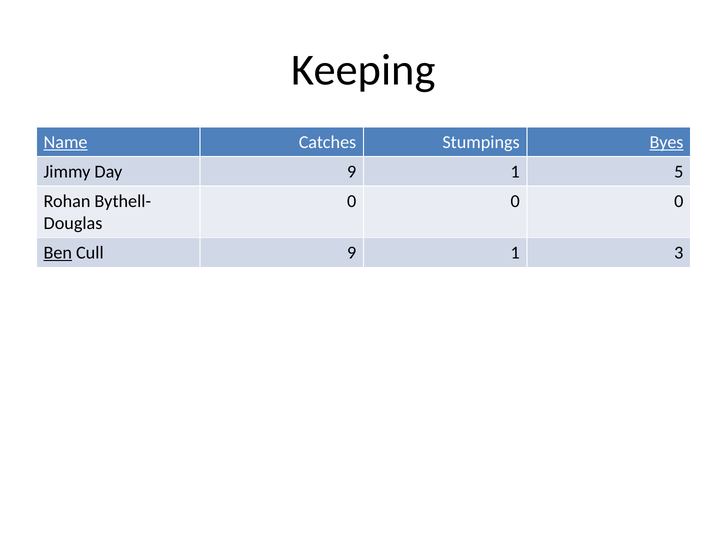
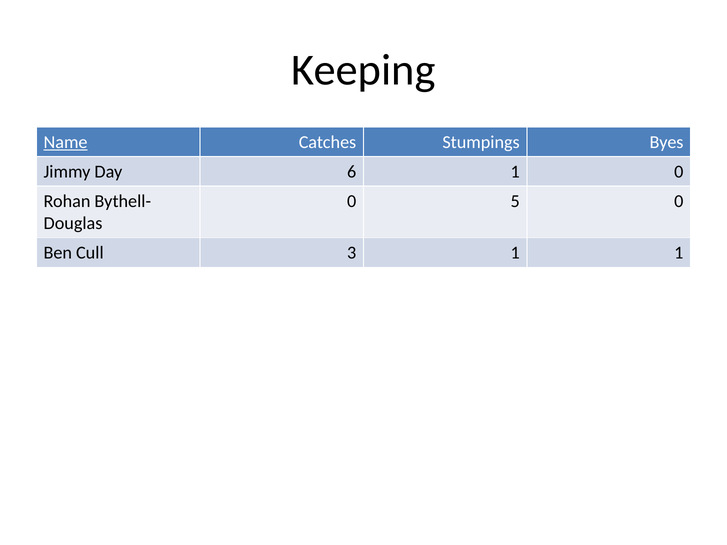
Byes underline: present -> none
Day 9: 9 -> 6
1 5: 5 -> 0
0 at (515, 201): 0 -> 5
Ben underline: present -> none
Cull 9: 9 -> 3
1 3: 3 -> 1
